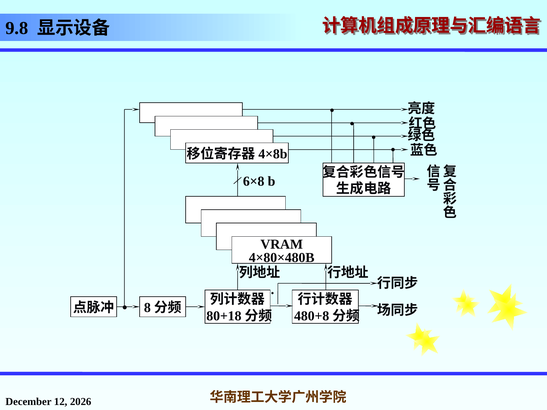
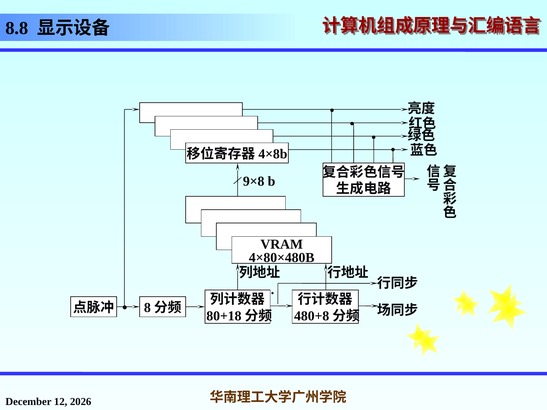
9.8: 9.8 -> 8.8
6×8: 6×8 -> 9×8
